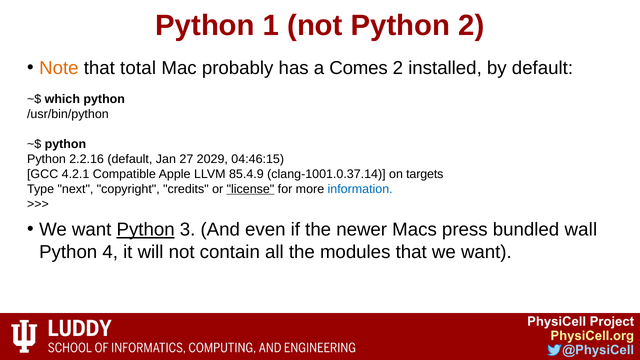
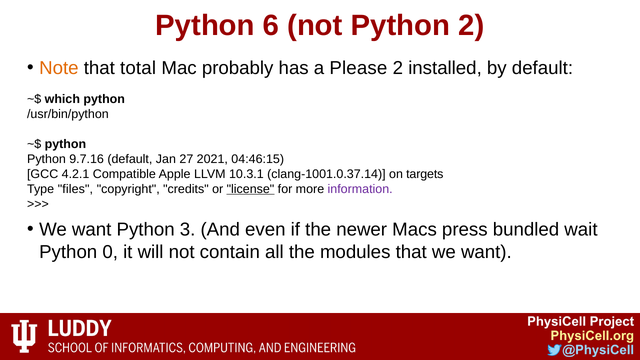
1: 1 -> 6
Comes: Comes -> Please
2.2.16: 2.2.16 -> 9.7.16
2029: 2029 -> 2021
85.4.9: 85.4.9 -> 10.3.1
next: next -> files
information colour: blue -> purple
Python at (146, 230) underline: present -> none
wall: wall -> wait
4: 4 -> 0
